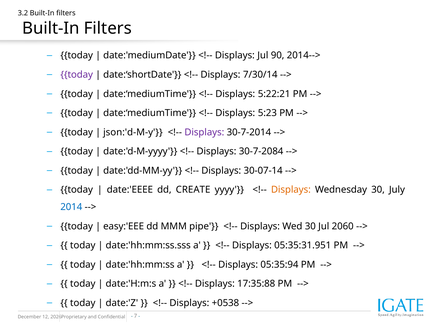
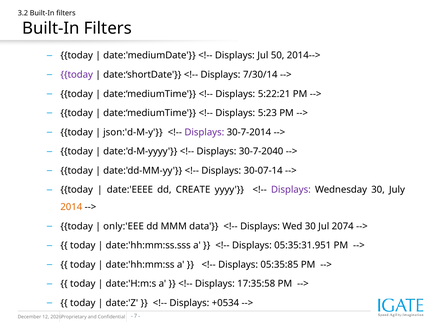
90: 90 -> 50
30-7-2084: 30-7-2084 -> 30-7-2040
Displays at (291, 190) colour: orange -> purple
2014 colour: blue -> orange
easy:'EEE: easy:'EEE -> only:'EEE
pipe: pipe -> data
2060: 2060 -> 2074
05:35:94: 05:35:94 -> 05:35:85
17:35:88: 17:35:88 -> 17:35:58
+0538: +0538 -> +0534
